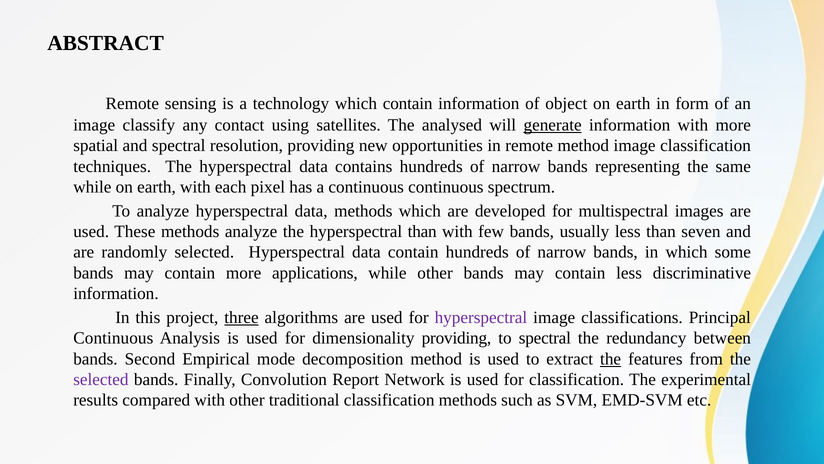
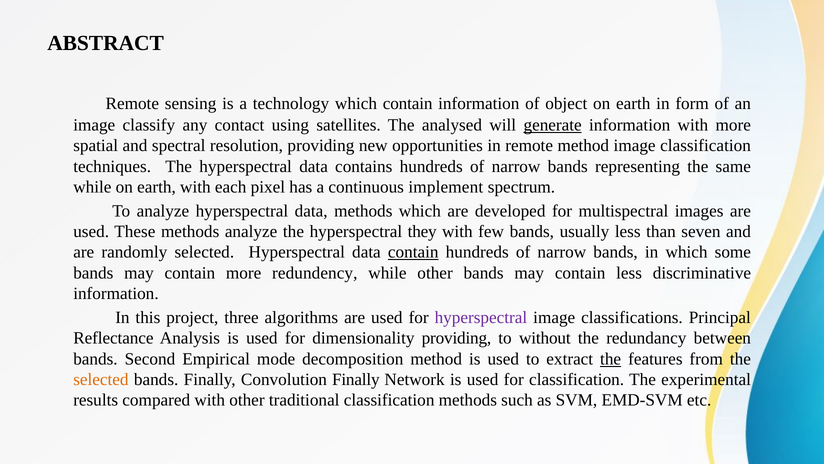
continuous continuous: continuous -> implement
hyperspectral than: than -> they
contain at (413, 252) underline: none -> present
applications: applications -> redundency
three underline: present -> none
Continuous at (113, 338): Continuous -> Reflectance
to spectral: spectral -> without
selected at (101, 379) colour: purple -> orange
Convolution Report: Report -> Finally
